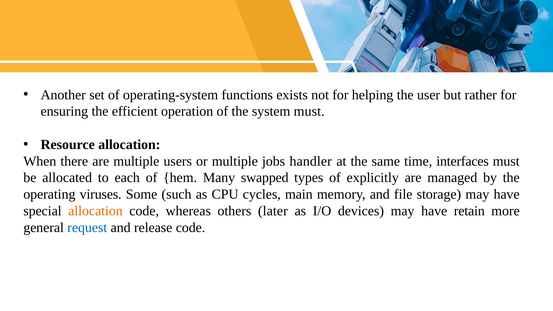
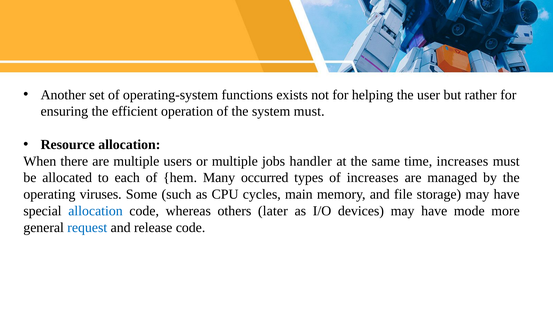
time interfaces: interfaces -> increases
swapped: swapped -> occurred
of explicitly: explicitly -> increases
allocation at (96, 211) colour: orange -> blue
retain: retain -> mode
